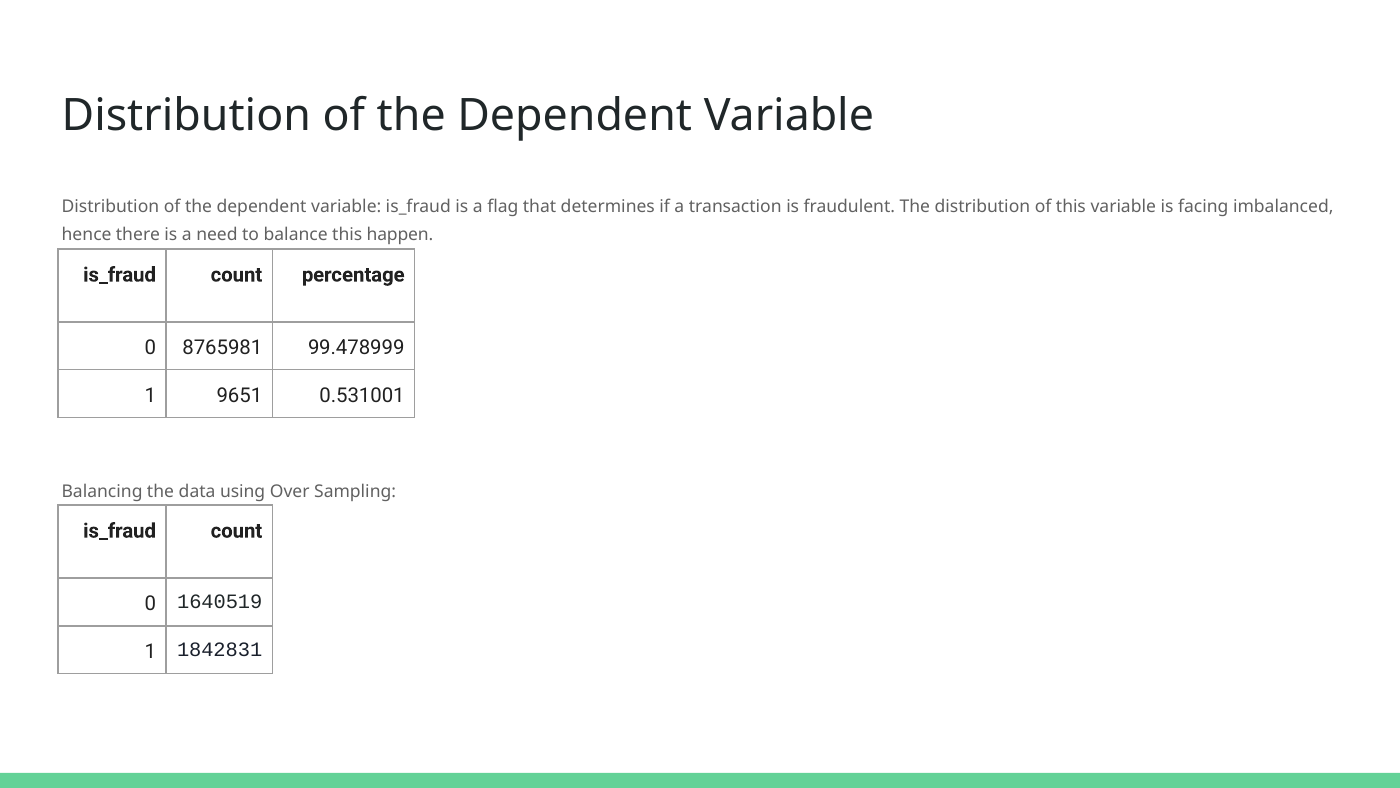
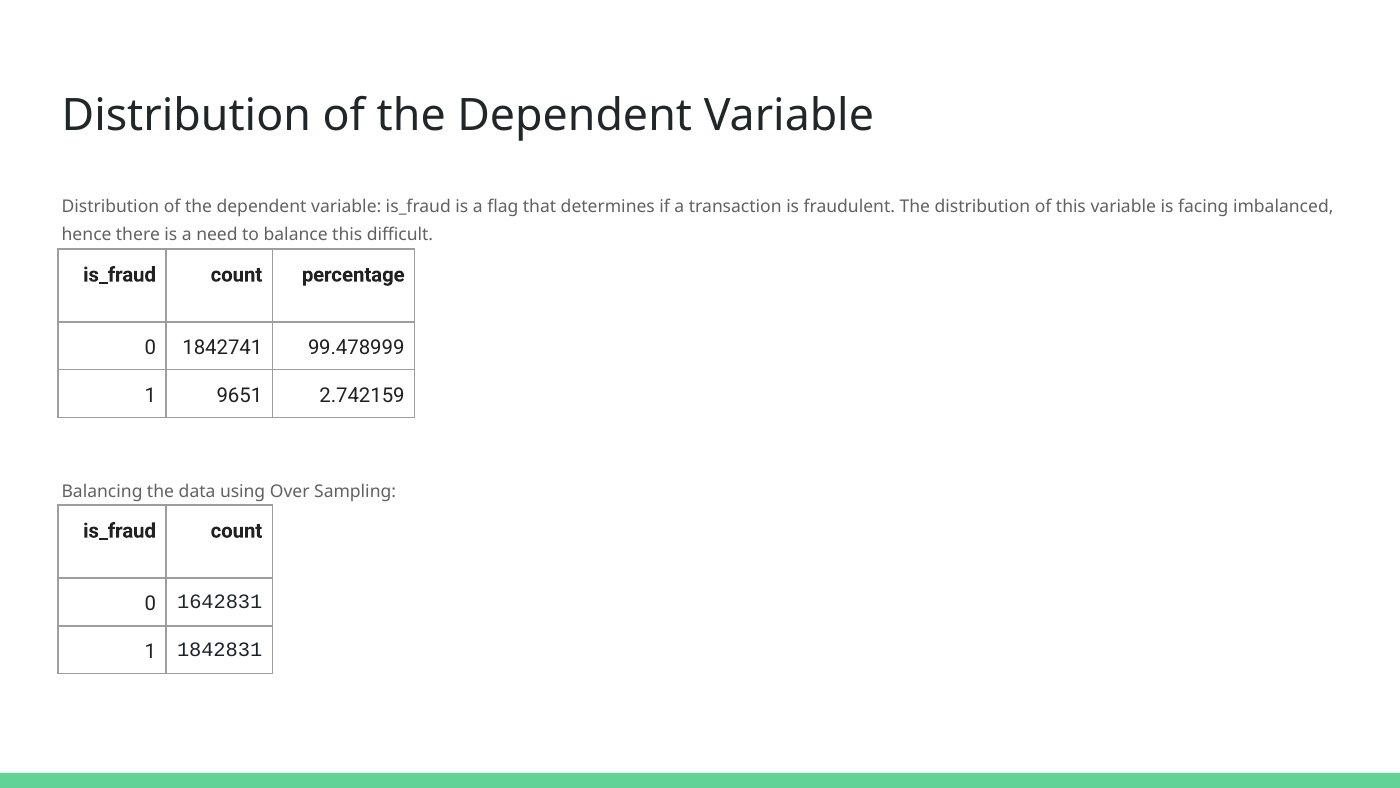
happen: happen -> difficult
8765981: 8765981 -> 1842741
0.531001: 0.531001 -> 2.742159
1640519: 1640519 -> 1642831
